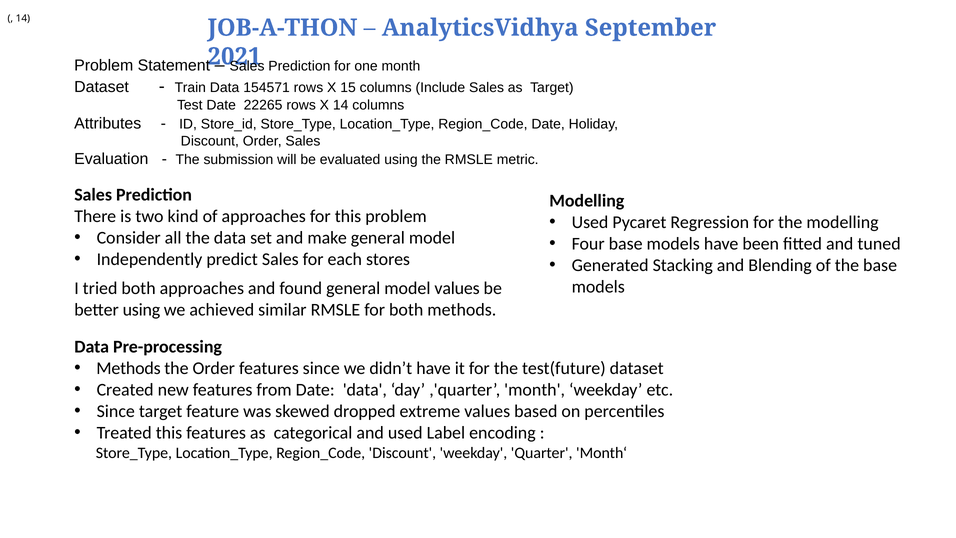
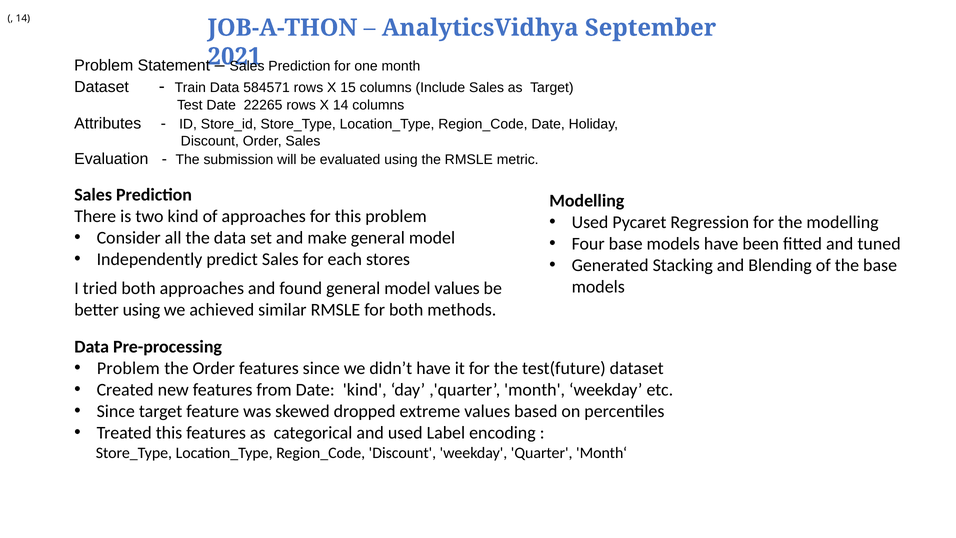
154571: 154571 -> 584571
Methods at (129, 368): Methods -> Problem
Date data: data -> kind
